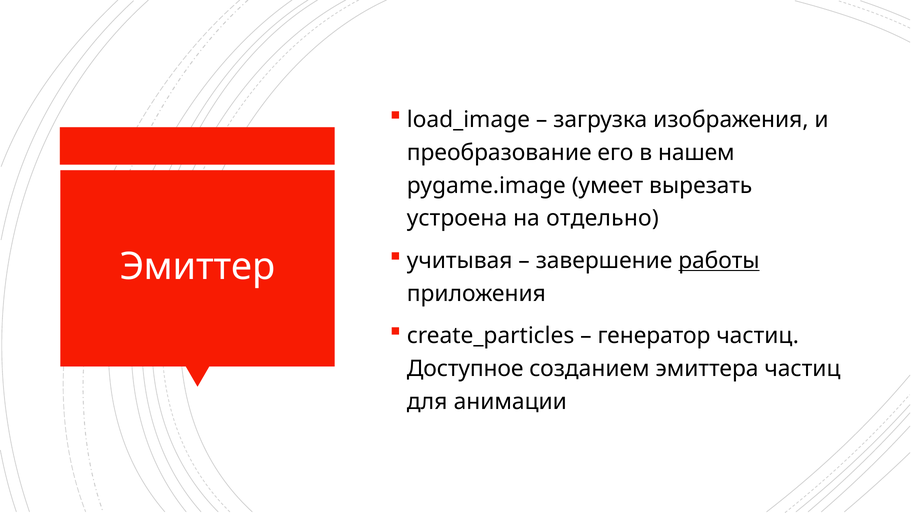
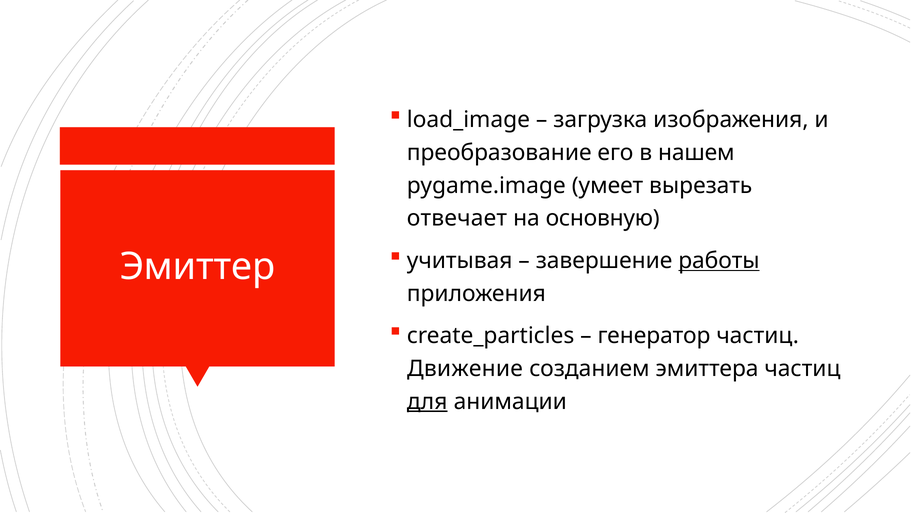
устроена: устроена -> отвечает
отдельно: отдельно -> основную
Доступное: Доступное -> Движение
для underline: none -> present
